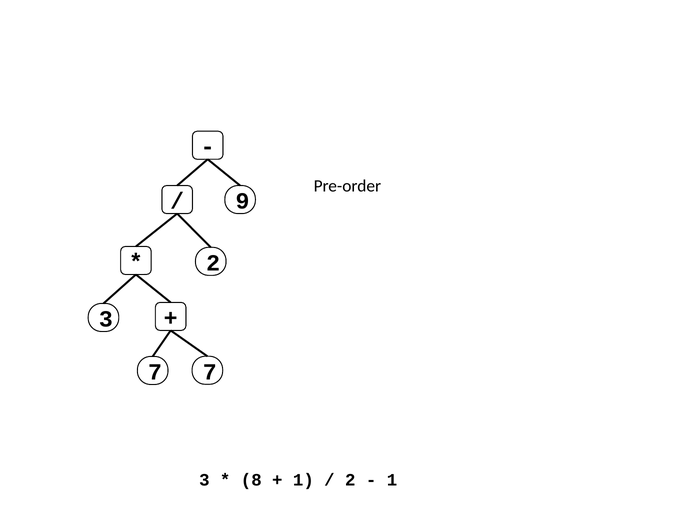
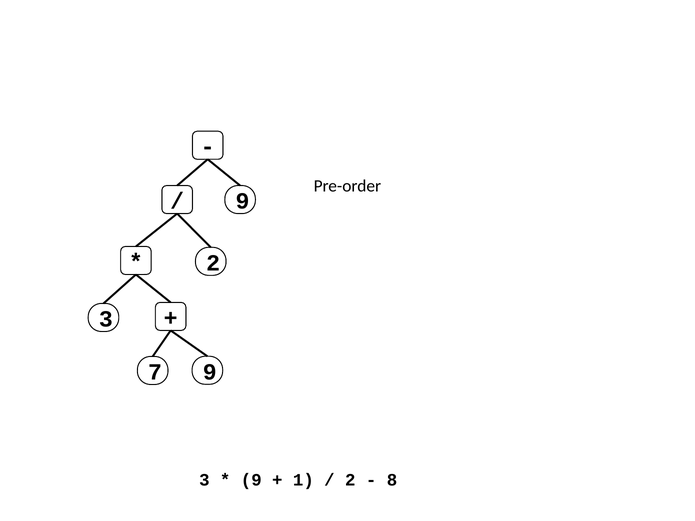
7 7: 7 -> 9
8 at (251, 480): 8 -> 9
1 at (392, 480): 1 -> 8
